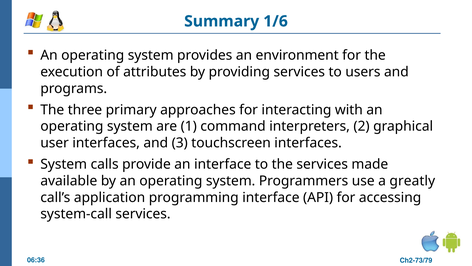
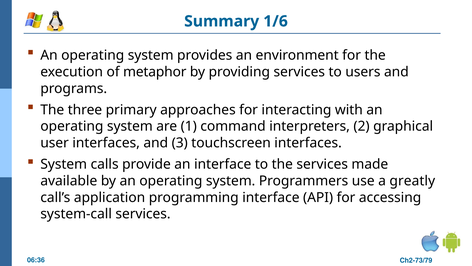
attributes: attributes -> metaphor
